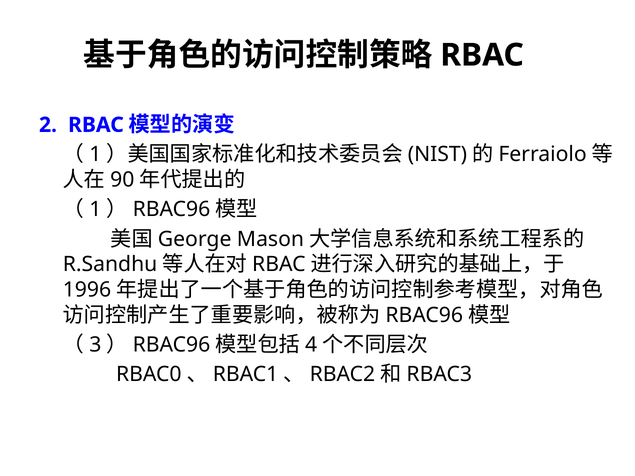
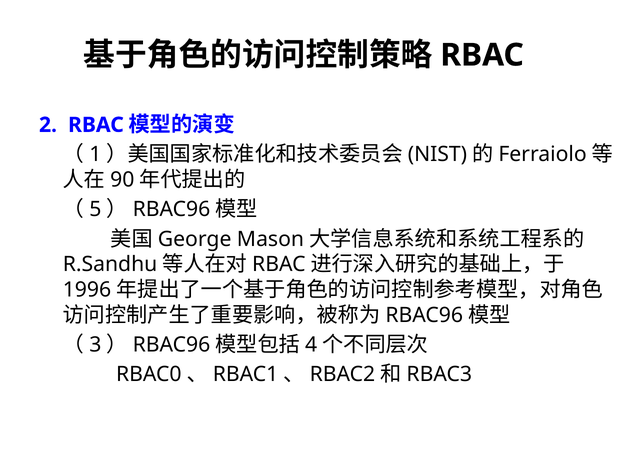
1 at (95, 210): 1 -> 5
